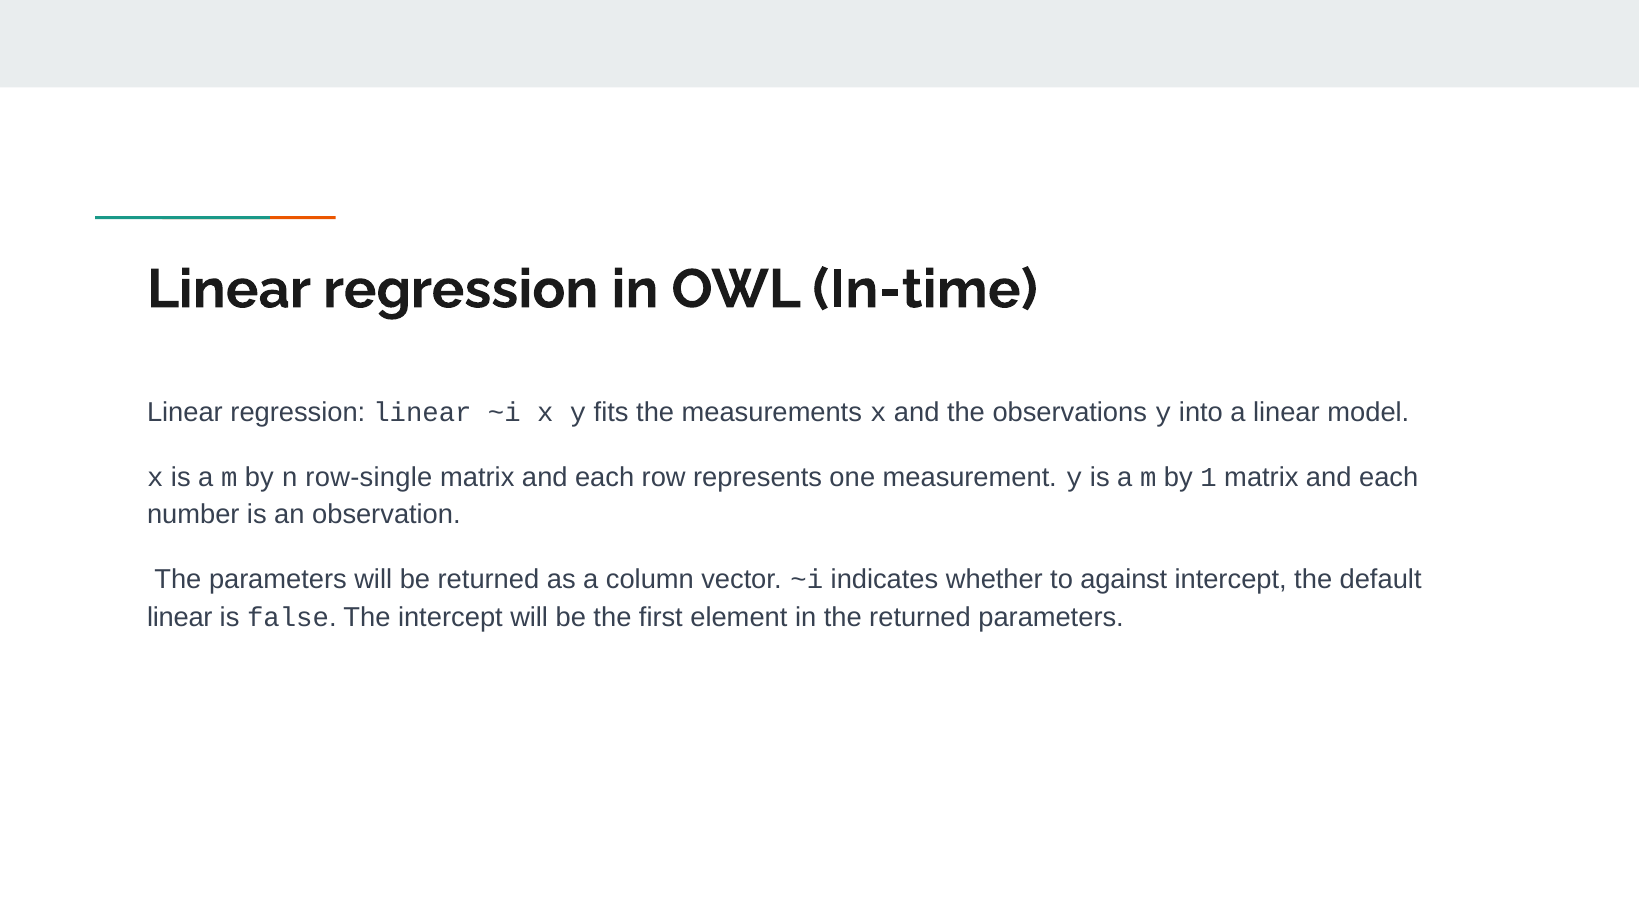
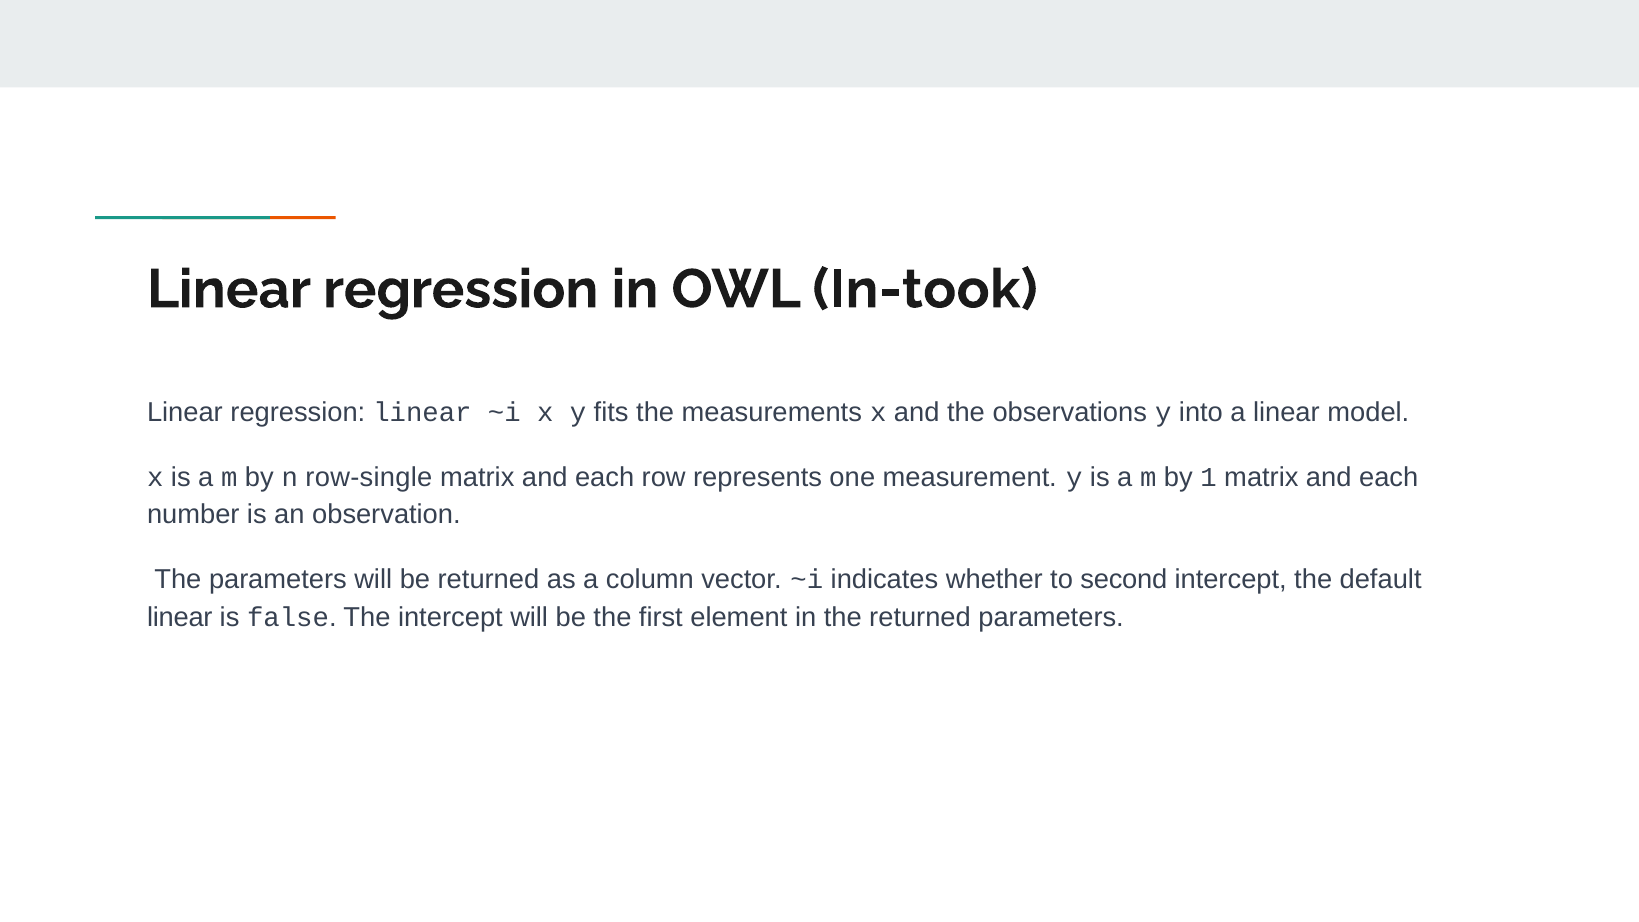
In-time: In-time -> In-took
against: against -> second
